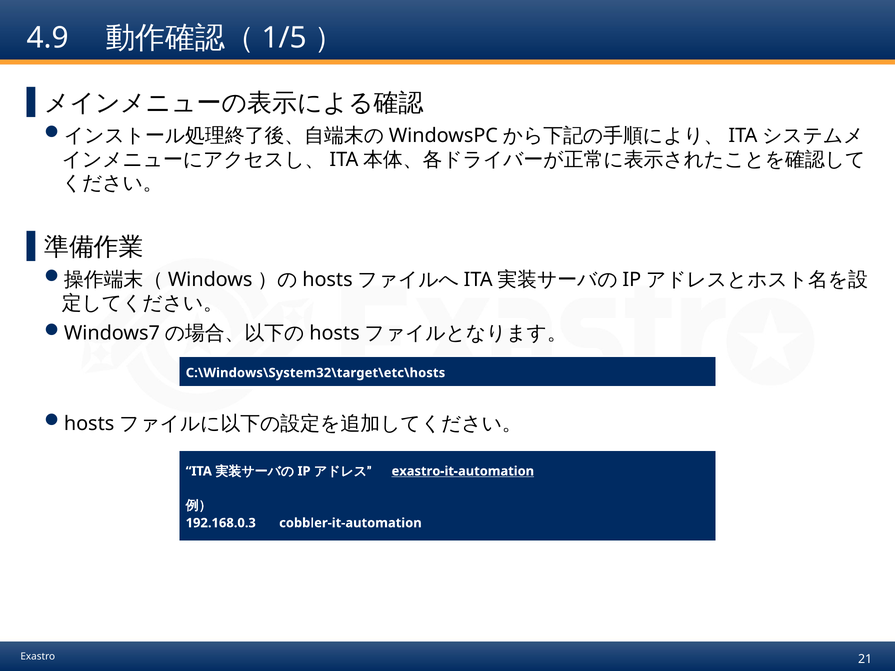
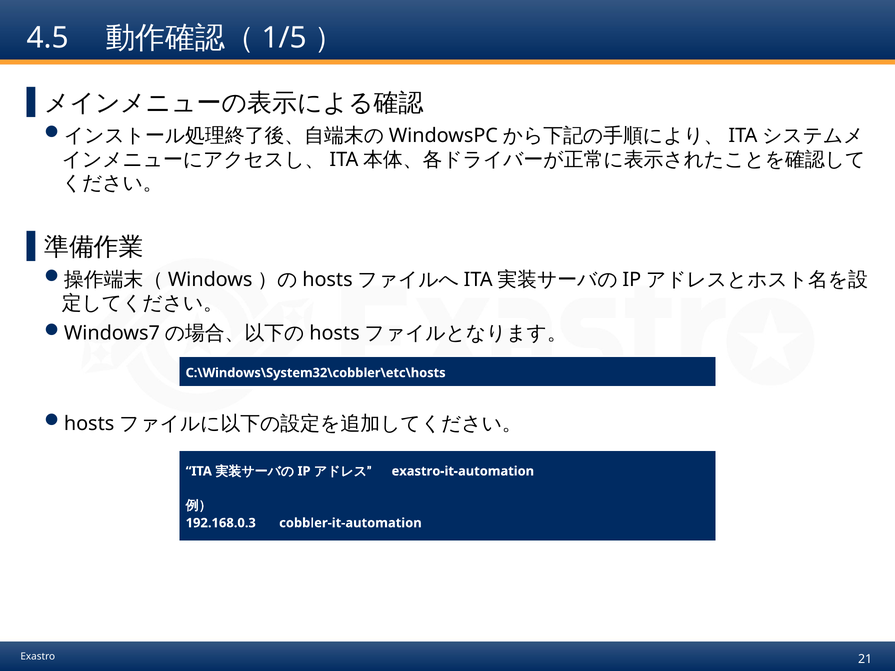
4.9: 4.9 -> 4.5
C:\Windows\System32\target\etc\hosts: C:\Windows\System32\target\etc\hosts -> C:\Windows\System32\cobbler\etc\hosts
exastro-it-automation underline: present -> none
